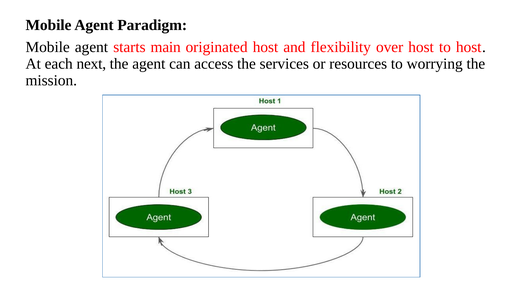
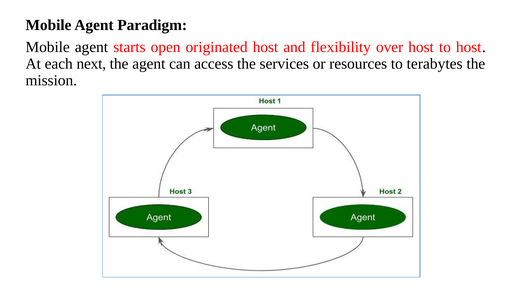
main: main -> open
worrying: worrying -> terabytes
